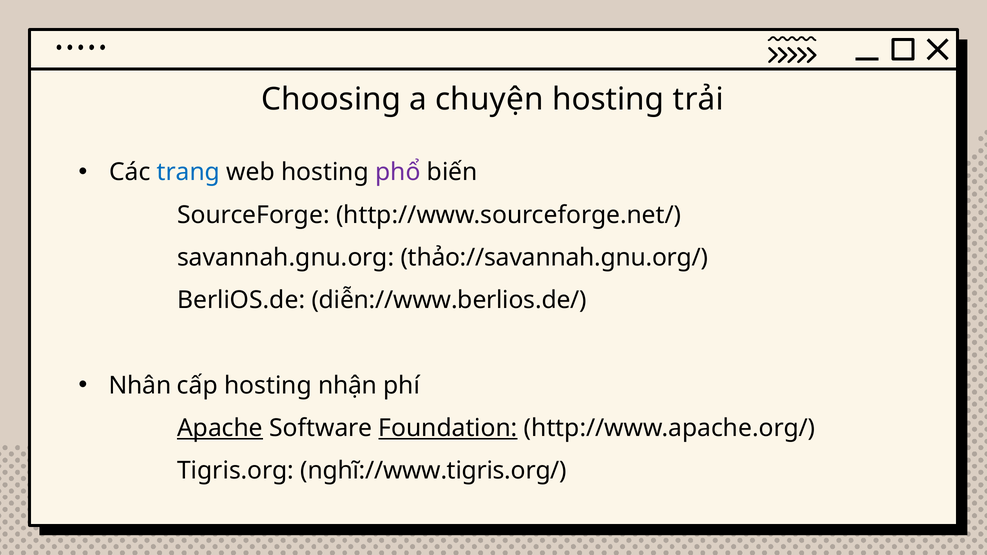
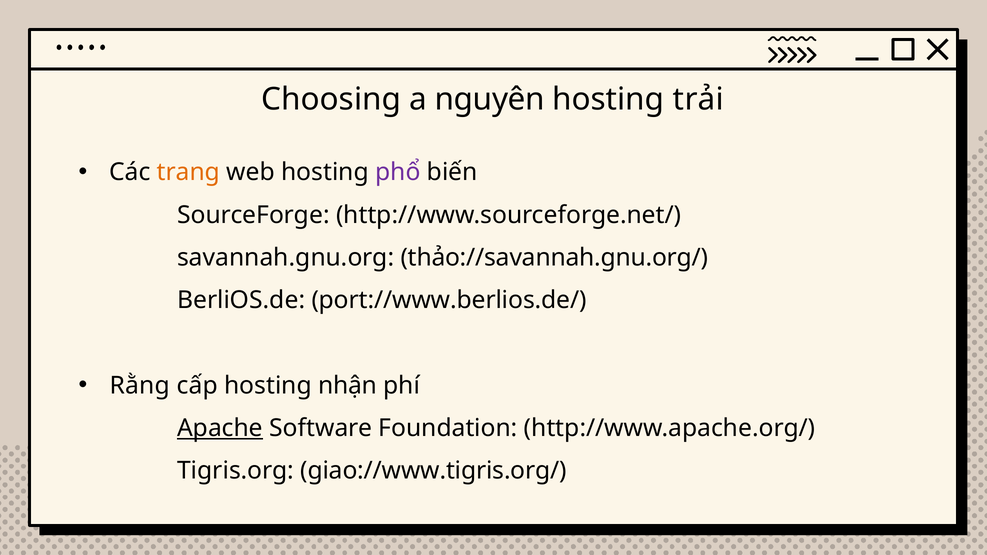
chuyện: chuyện -> nguyên
trang colour: blue -> orange
diễn://www.berlios.de/: diễn://www.berlios.de/ -> port://www.berlios.de/
Nhân: Nhân -> Rằng
Foundation underline: present -> none
nghĩ://www.tigris.org/: nghĩ://www.tigris.org/ -> giao://www.tigris.org/
